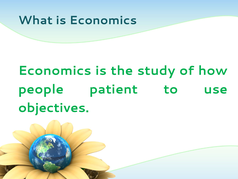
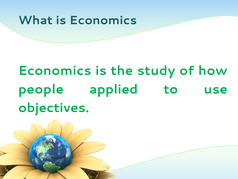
patient: patient -> applied
